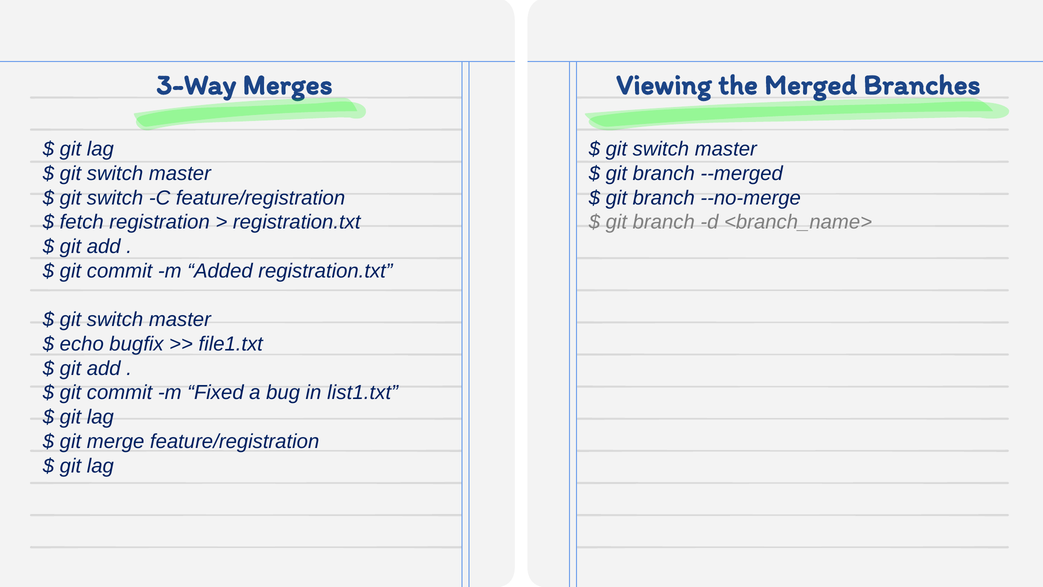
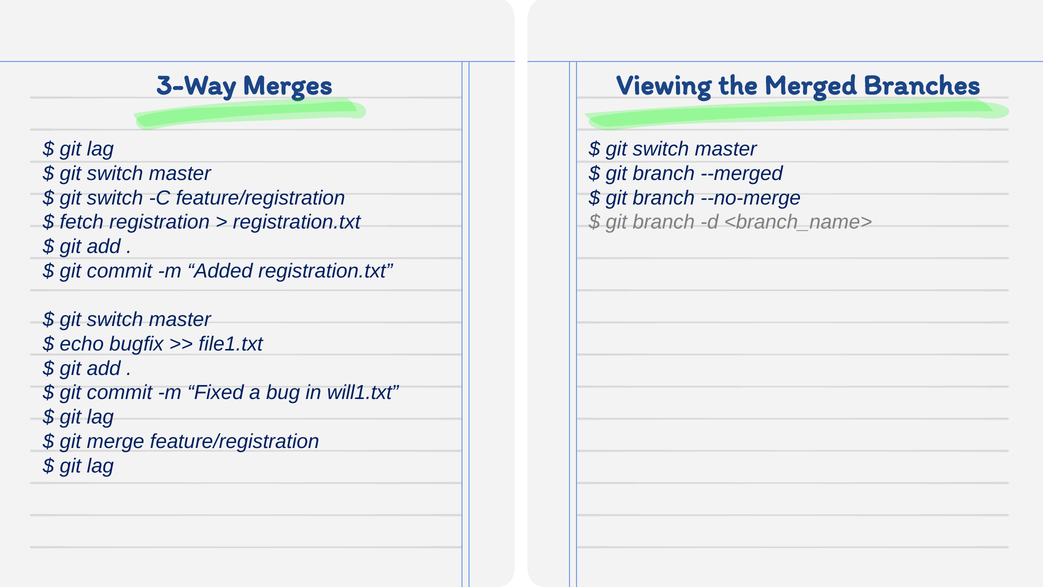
list1.txt: list1.txt -> will1.txt
